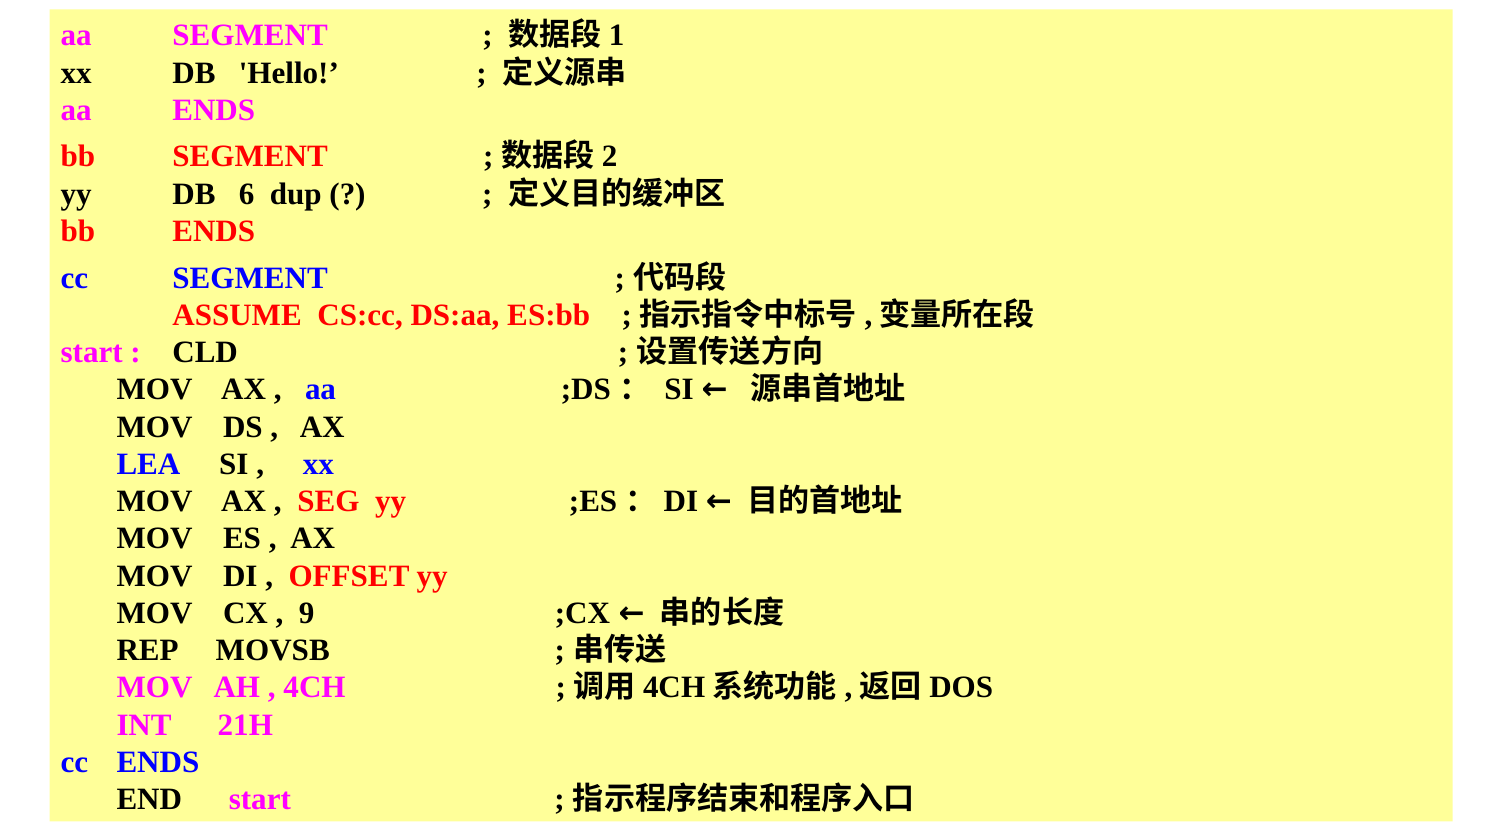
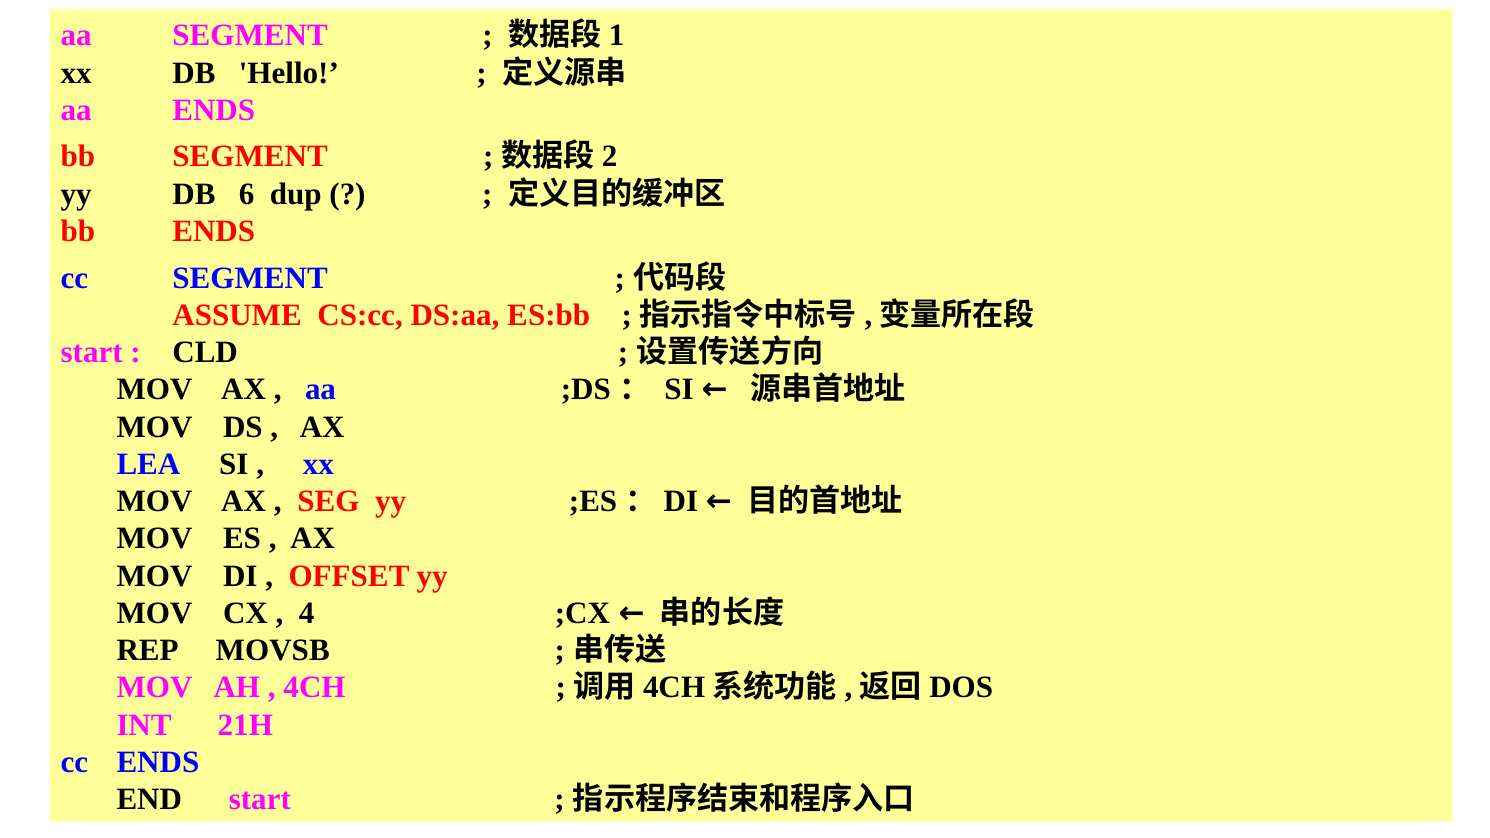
9: 9 -> 4
